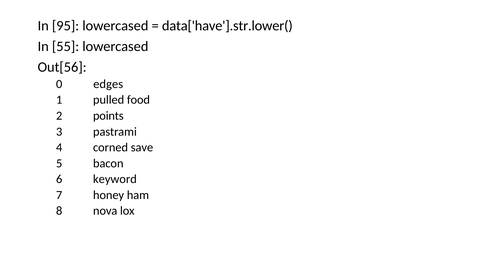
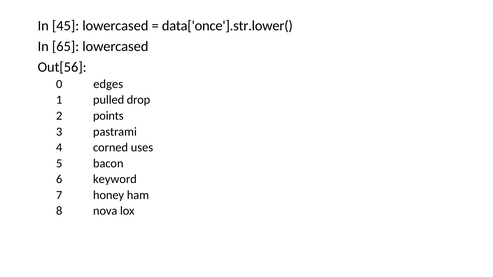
95: 95 -> 45
data['have'].str.lower(: data['have'].str.lower( -> data['once'].str.lower(
55: 55 -> 65
food: food -> drop
save: save -> uses
